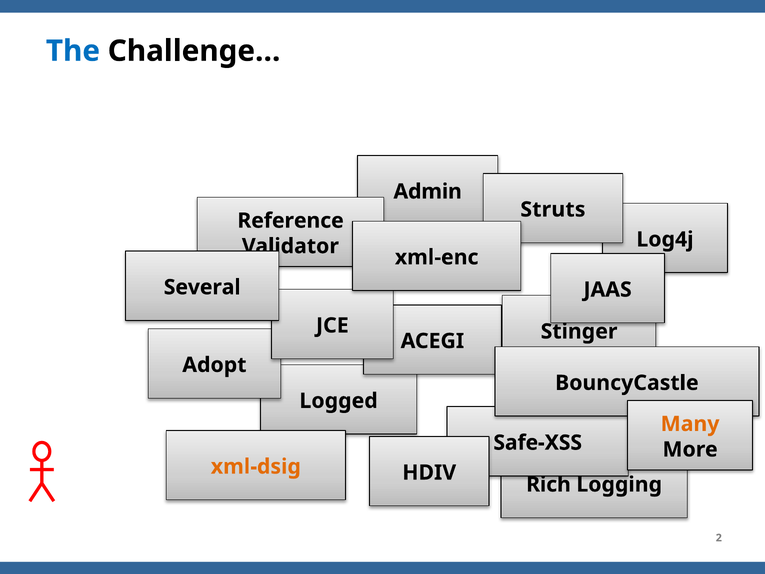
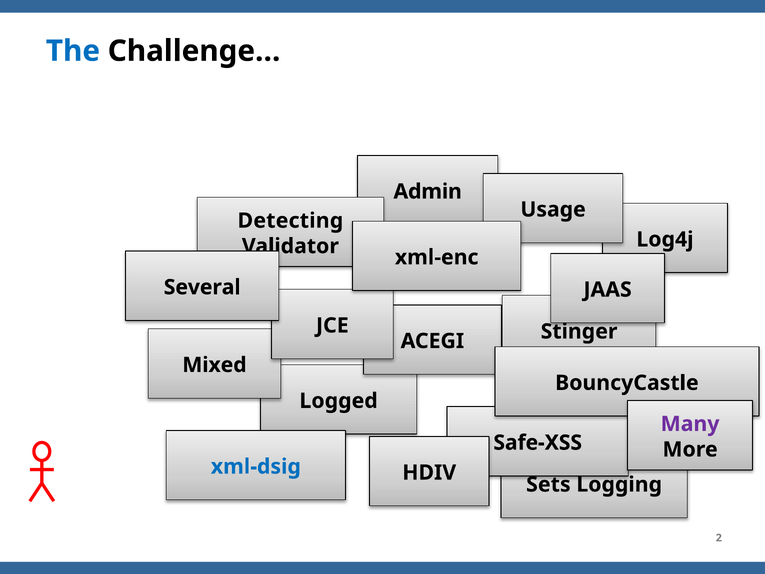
Struts: Struts -> Usage
Reference: Reference -> Detecting
Adopt: Adopt -> Mixed
Many colour: orange -> purple
xml-dsig colour: orange -> blue
Rich: Rich -> Sets
